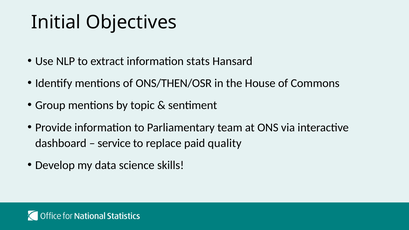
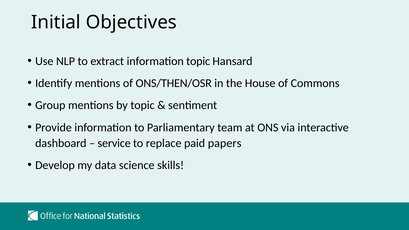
information stats: stats -> topic
quality: quality -> papers
